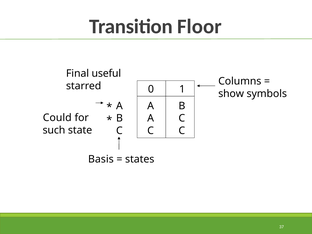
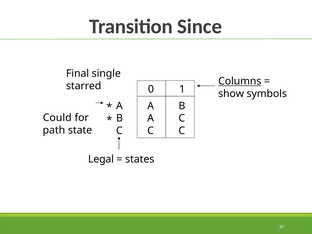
Floor: Floor -> Since
useful: useful -> single
Columns underline: none -> present
such: such -> path
Basis: Basis -> Legal
